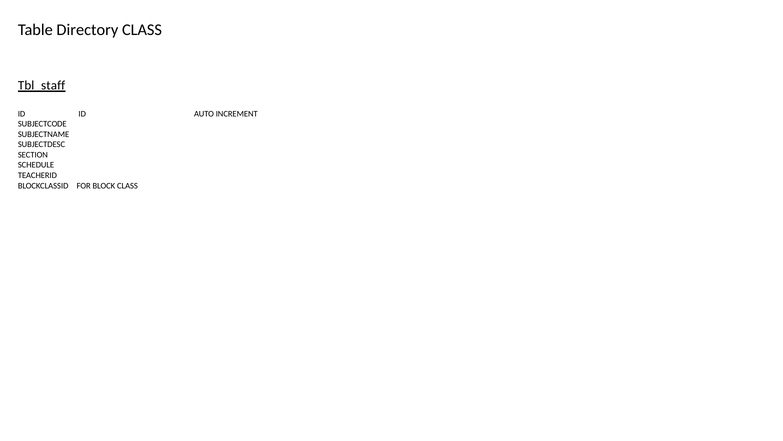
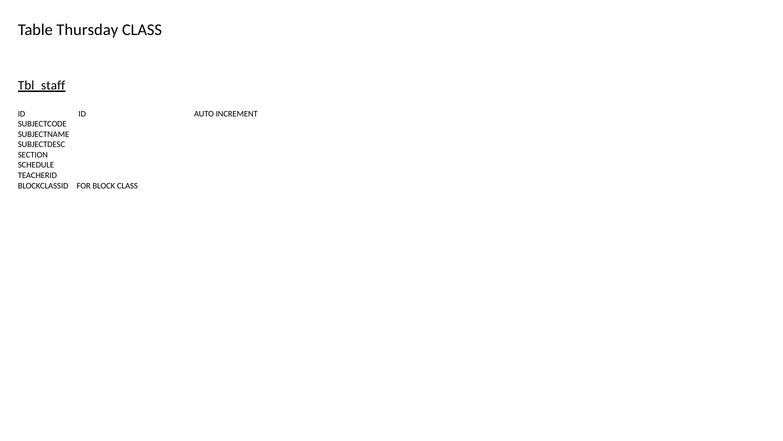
Directory: Directory -> Thursday
